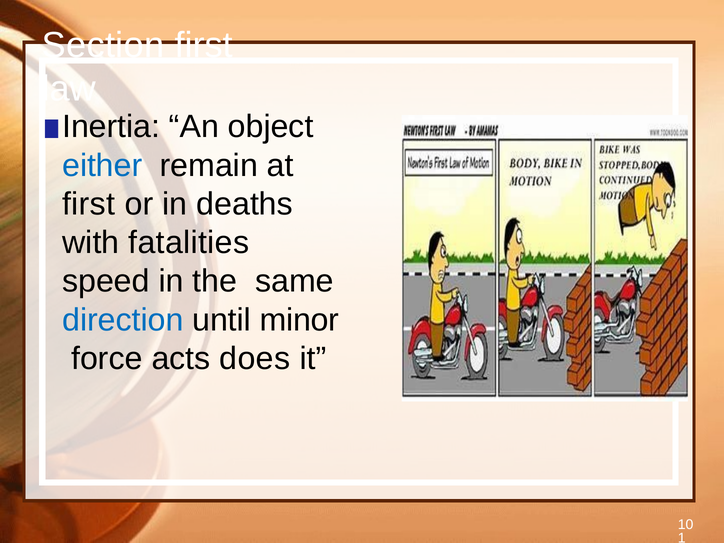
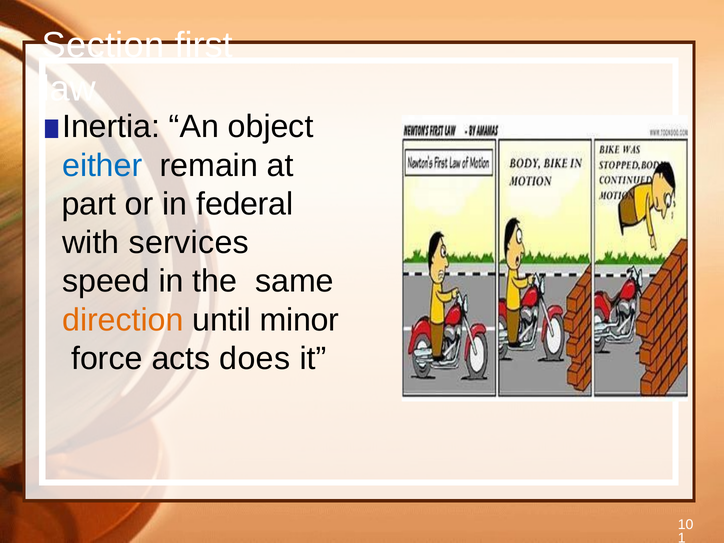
first at (89, 204): first -> part
deaths: deaths -> federal
fatalities: fatalities -> services
direction colour: blue -> orange
